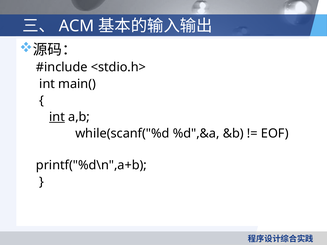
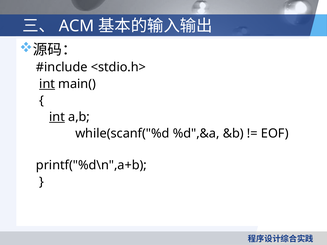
int at (47, 84) underline: none -> present
